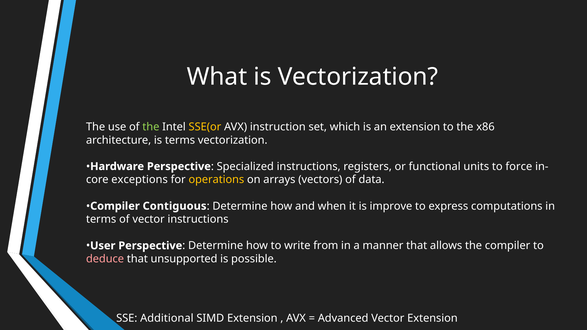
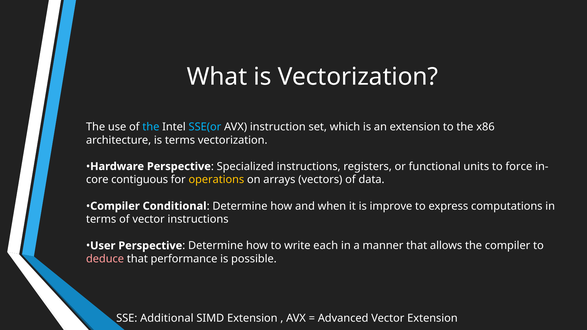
the at (151, 127) colour: light green -> light blue
SSE(or colour: yellow -> light blue
exceptions: exceptions -> contiguous
Contiguous: Contiguous -> Conditional
from: from -> each
unsupported: unsupported -> performance
